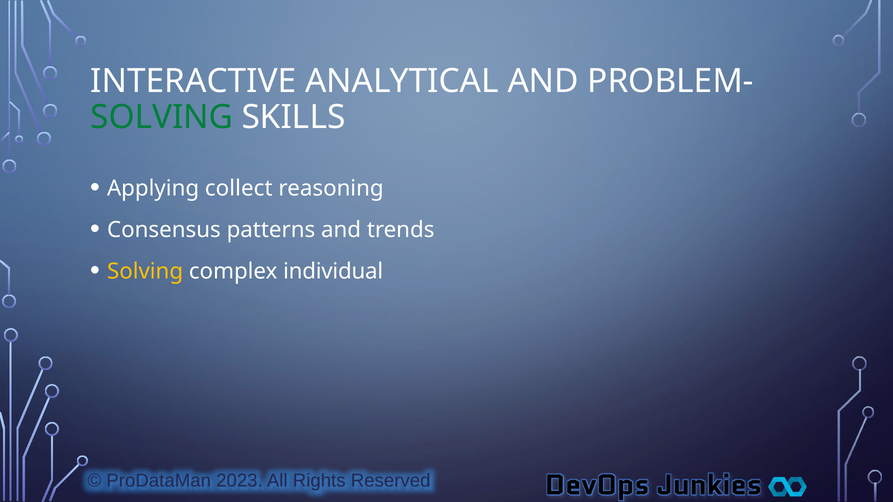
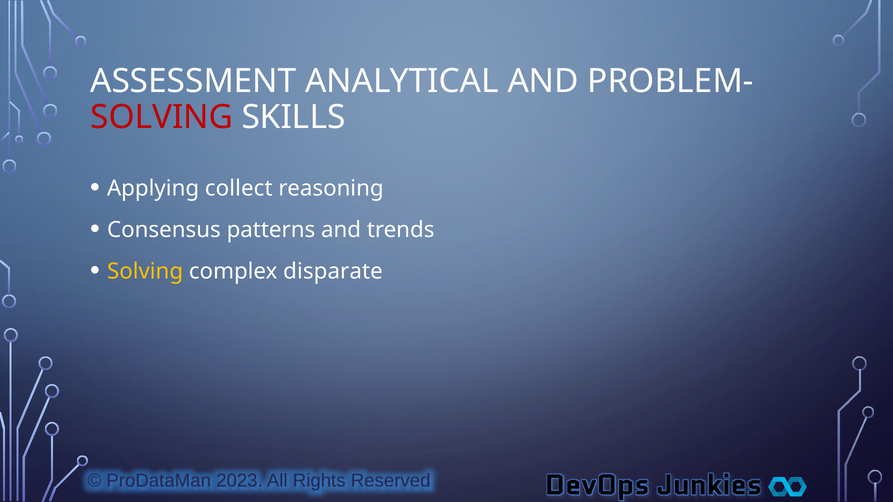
INTERACTIVE: INTERACTIVE -> ASSESSMENT
SOLVING at (162, 117) colour: green -> red
individual: individual -> disparate
